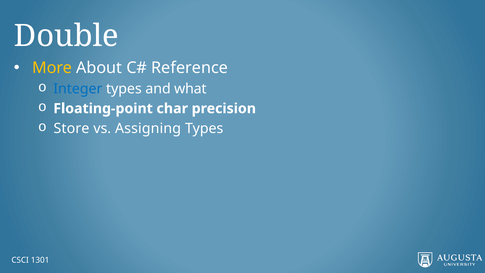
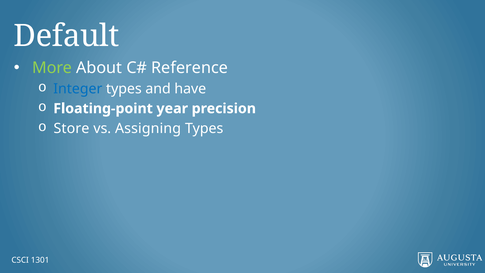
Double: Double -> Default
More colour: yellow -> light green
what: what -> have
char: char -> year
